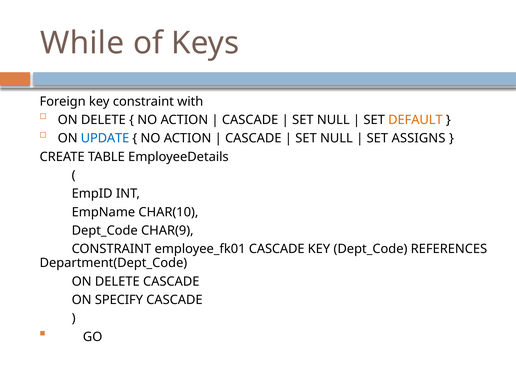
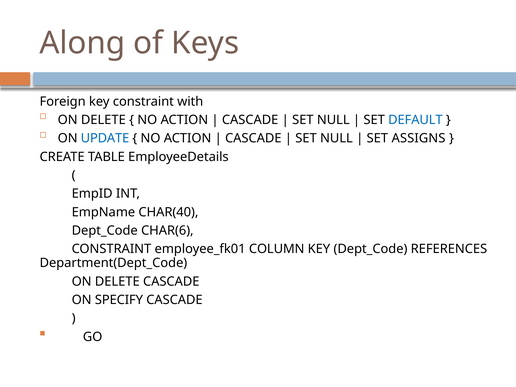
While: While -> Along
DEFAULT colour: orange -> blue
CHAR(10: CHAR(10 -> CHAR(40
CHAR(9: CHAR(9 -> CHAR(6
employee_fk01 CASCADE: CASCADE -> COLUMN
